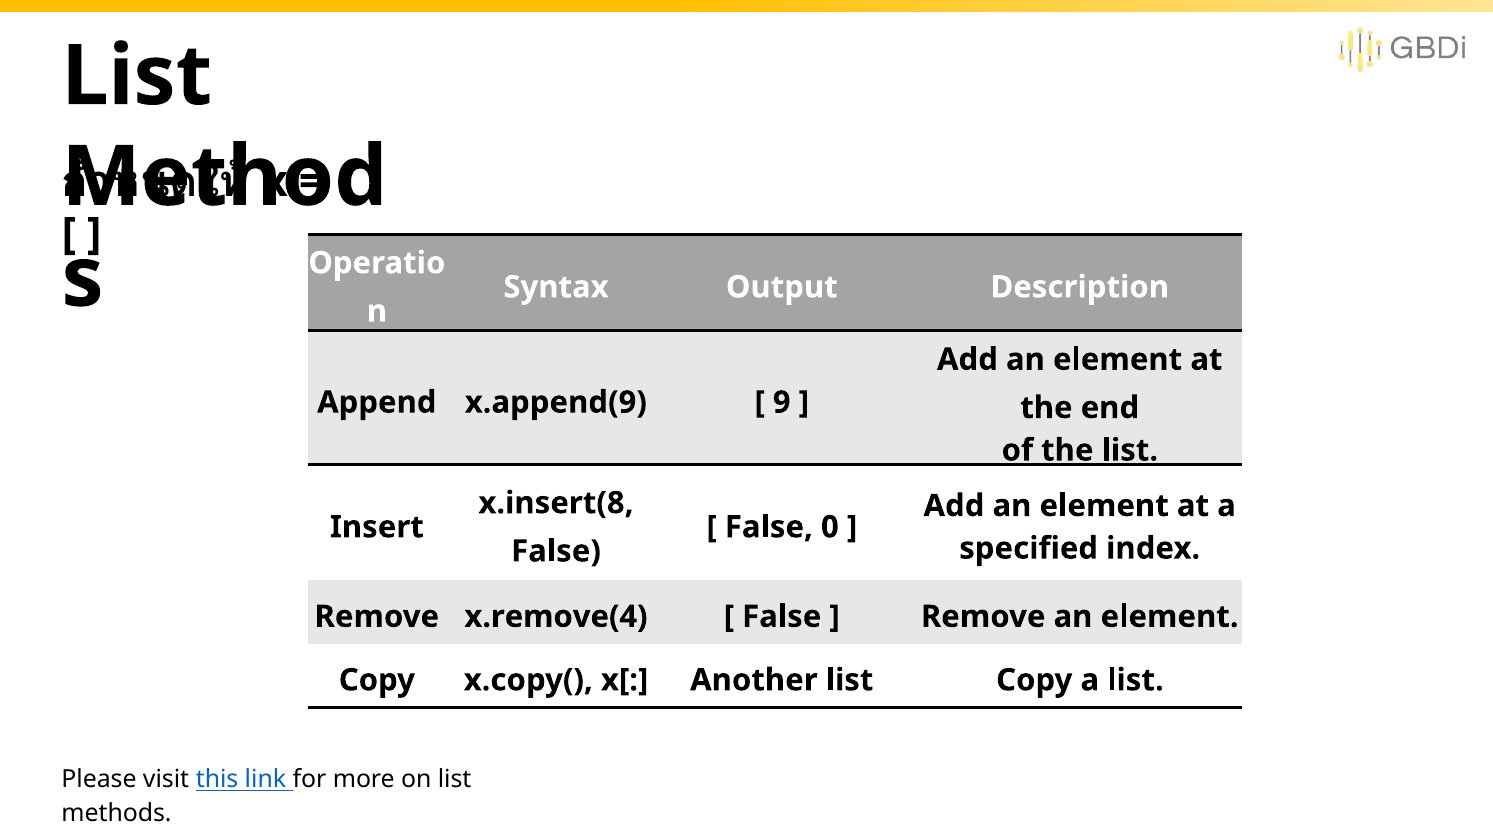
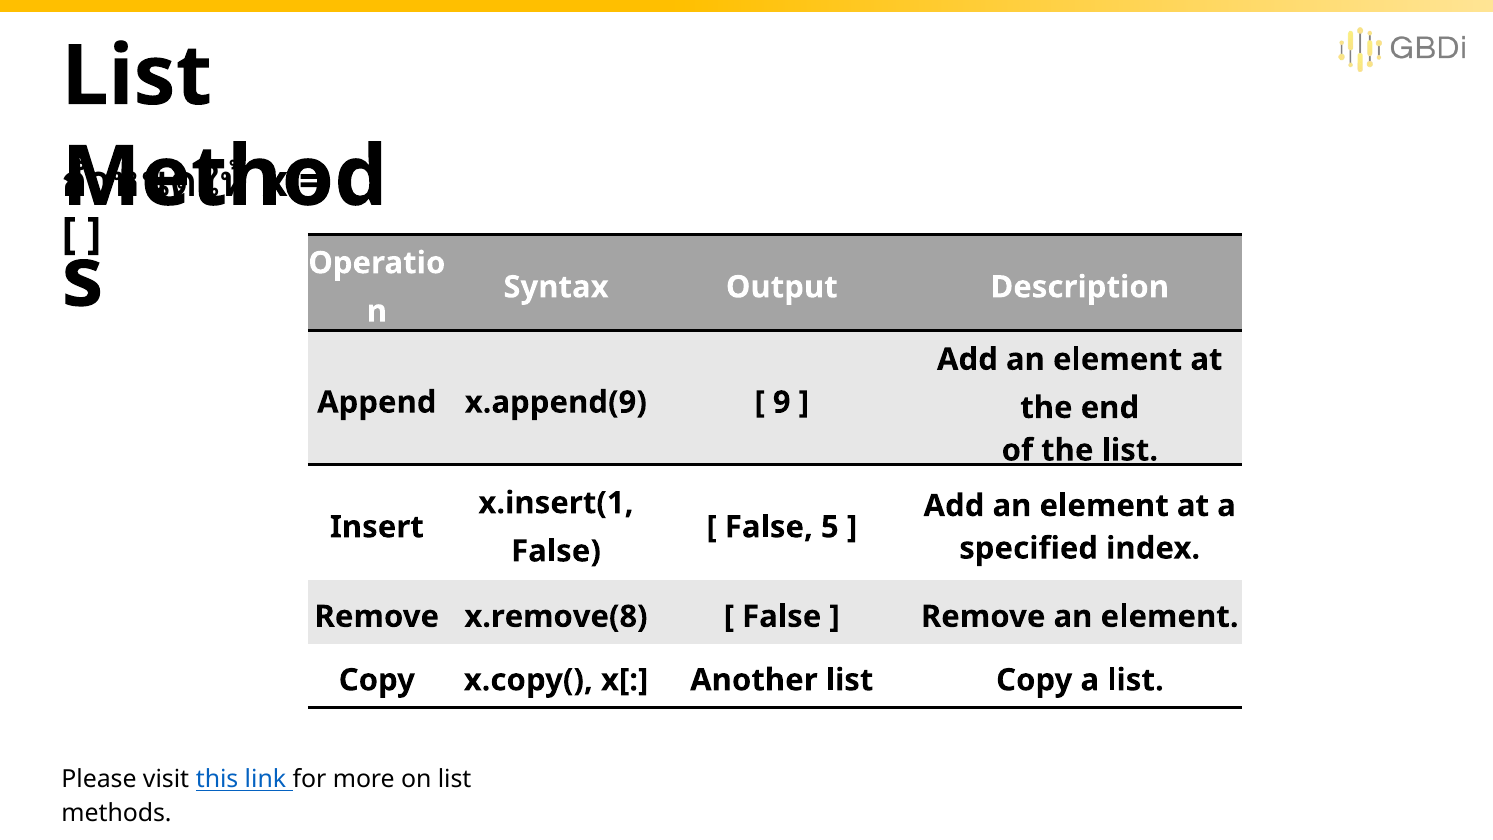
x.insert(8: x.insert(8 -> x.insert(1
0: 0 -> 5
x.remove(4: x.remove(4 -> x.remove(8
